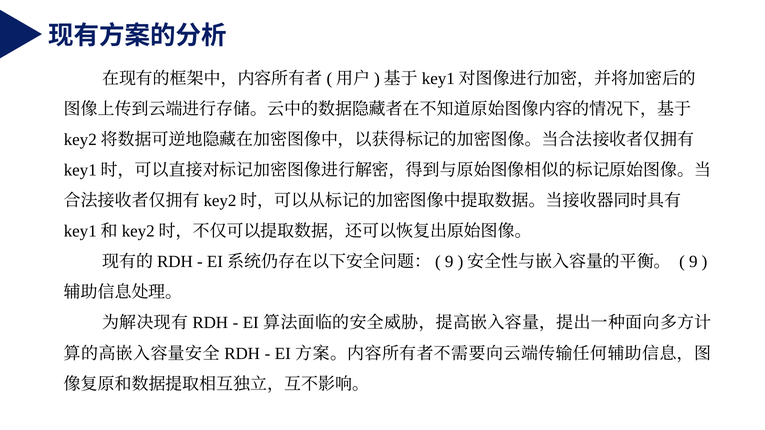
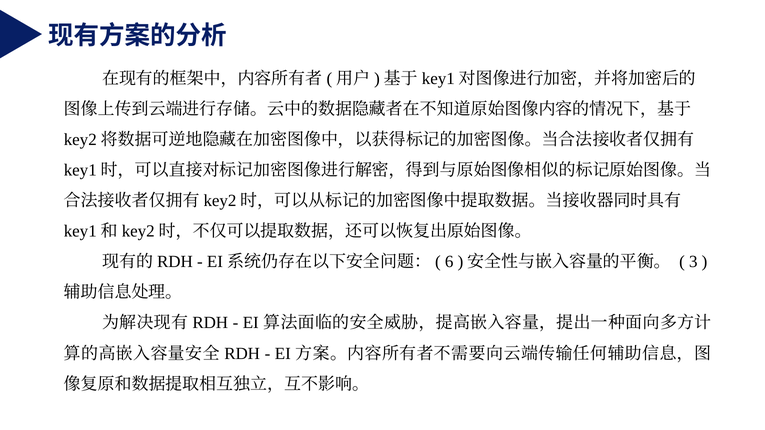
9 at (449, 262): 9 -> 6
9 at (693, 262): 9 -> 3
